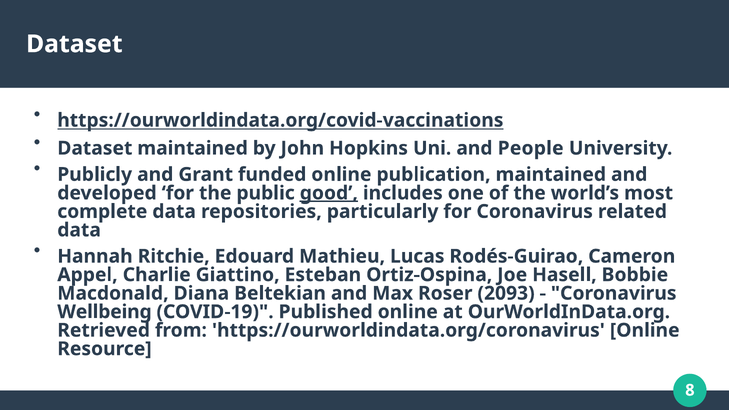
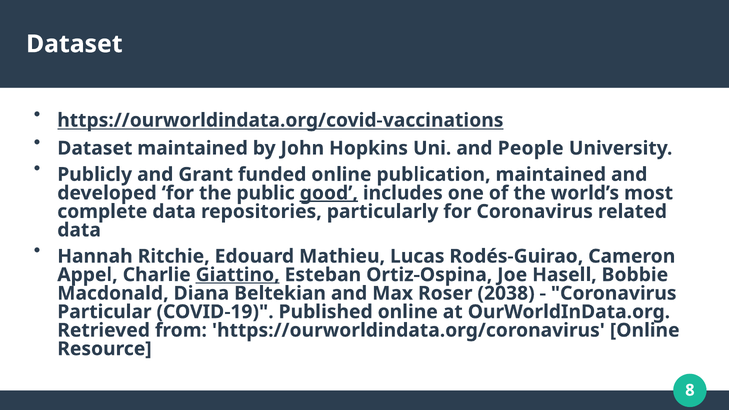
Giattino underline: none -> present
2093: 2093 -> 2038
Wellbeing: Wellbeing -> Particular
